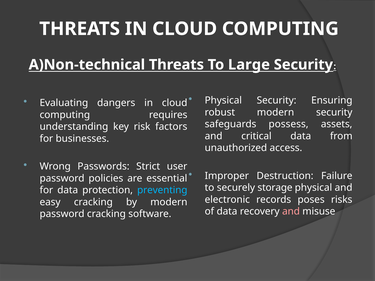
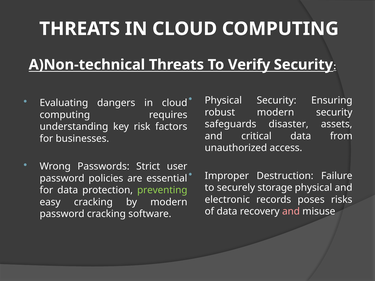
Large: Large -> Verify
possess: possess -> disaster
preventing colour: light blue -> light green
